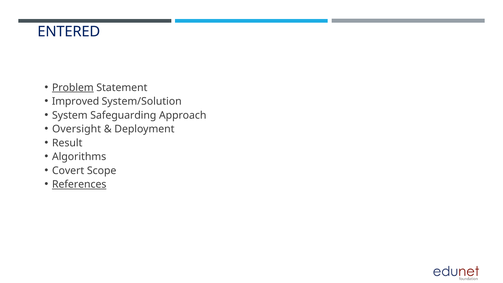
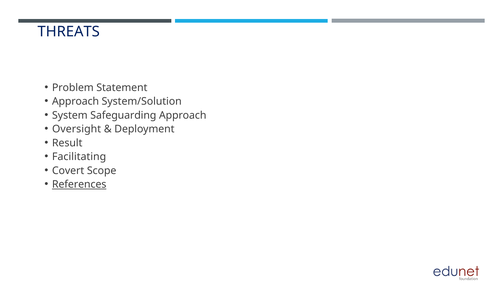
ENTERED: ENTERED -> THREATS
Problem underline: present -> none
Improved at (76, 101): Improved -> Approach
Algorithms: Algorithms -> Facilitating
